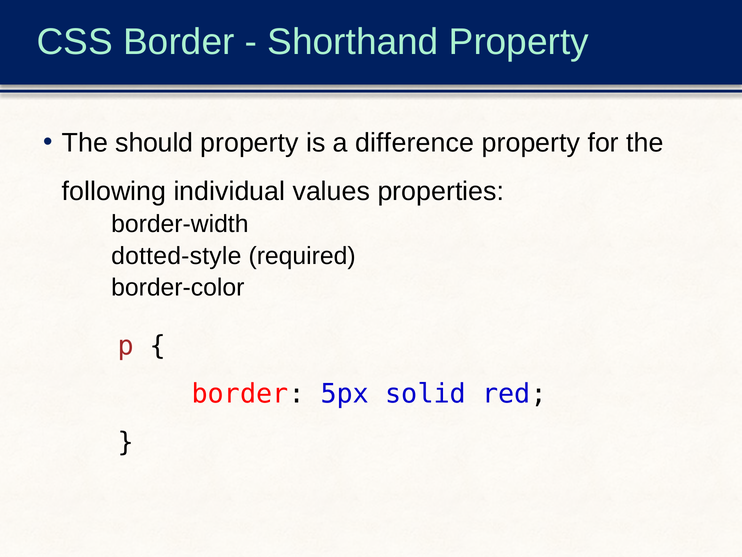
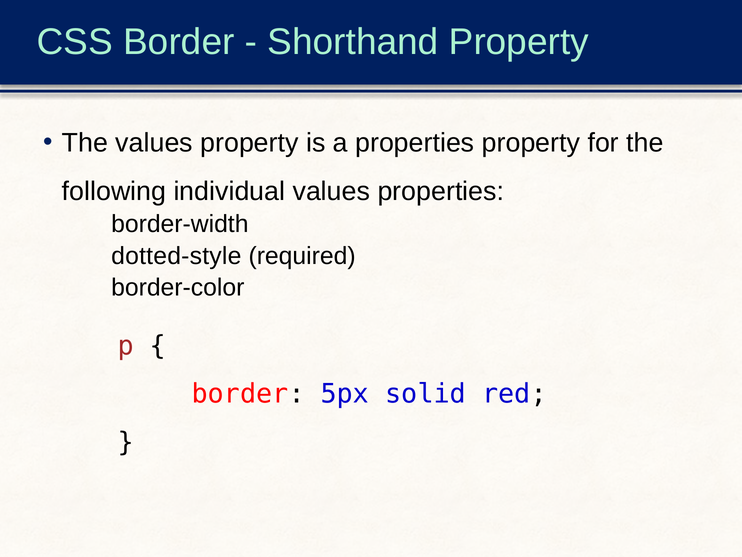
The should: should -> values
a difference: difference -> properties
